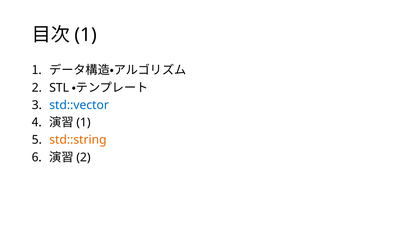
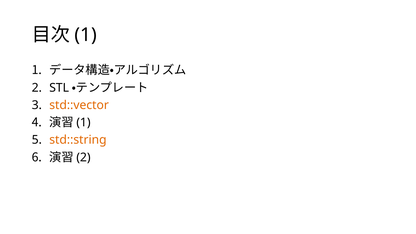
std::vector colour: blue -> orange
